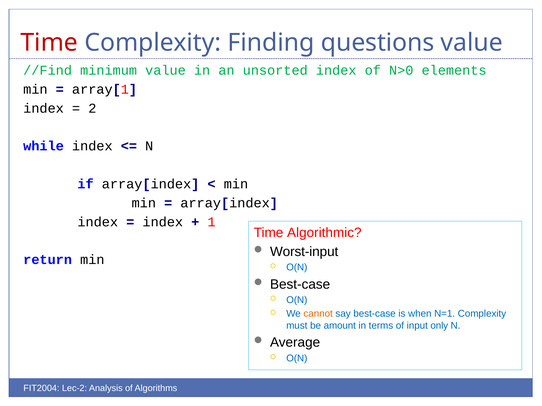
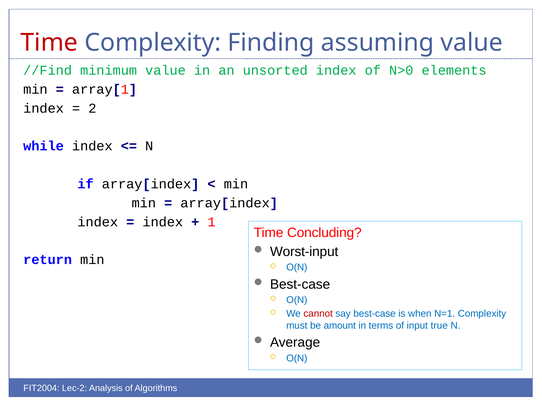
questions: questions -> assuming
Algorithmic: Algorithmic -> Concluding
cannot colour: orange -> red
only: only -> true
